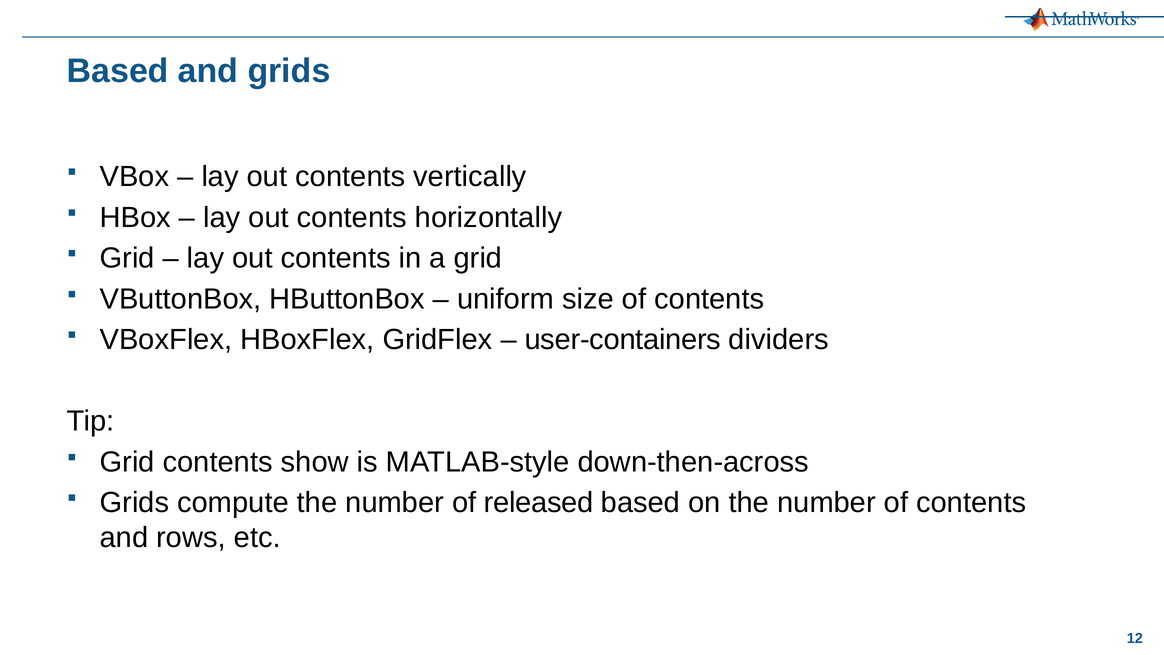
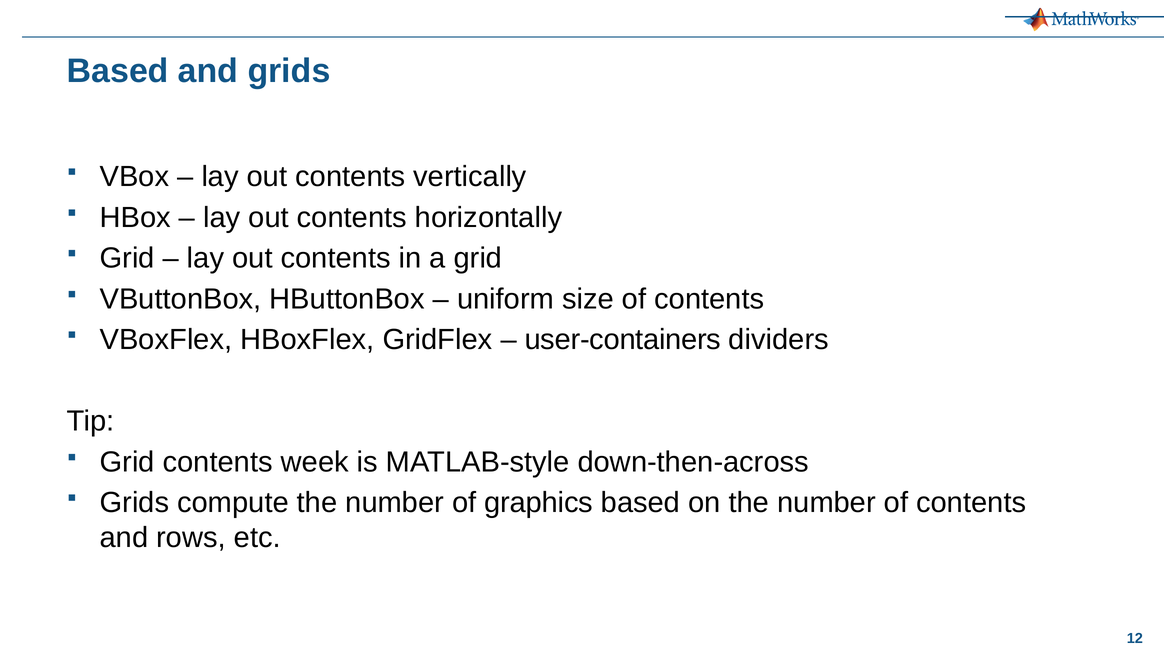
show: show -> week
released: released -> graphics
